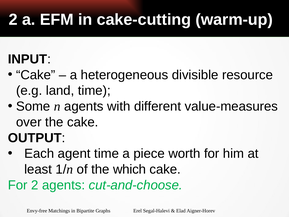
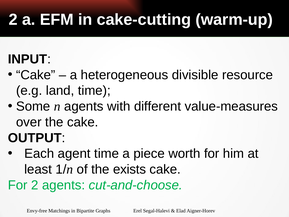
which: which -> exists
